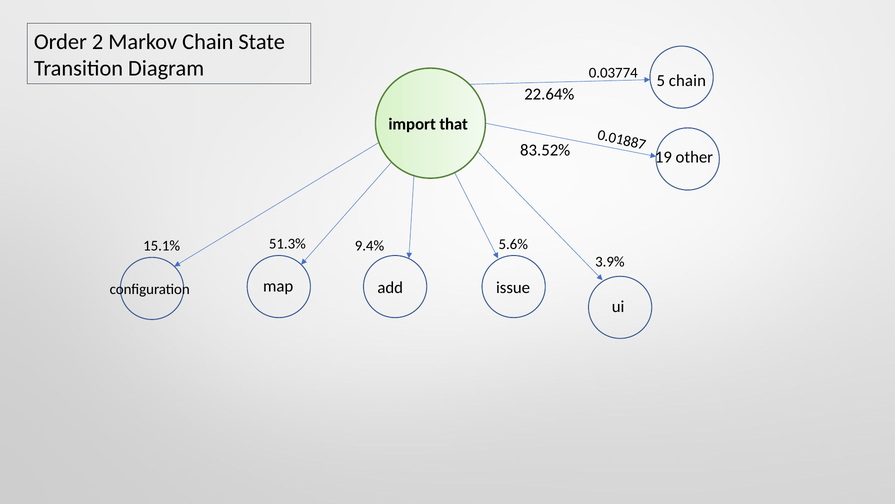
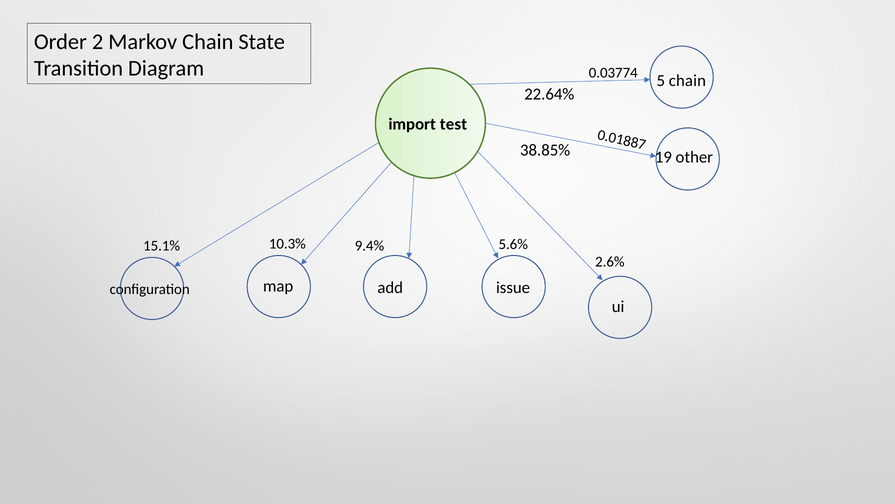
that: that -> test
83.52%: 83.52% -> 38.85%
51.3%: 51.3% -> 10.3%
3.9%: 3.9% -> 2.6%
